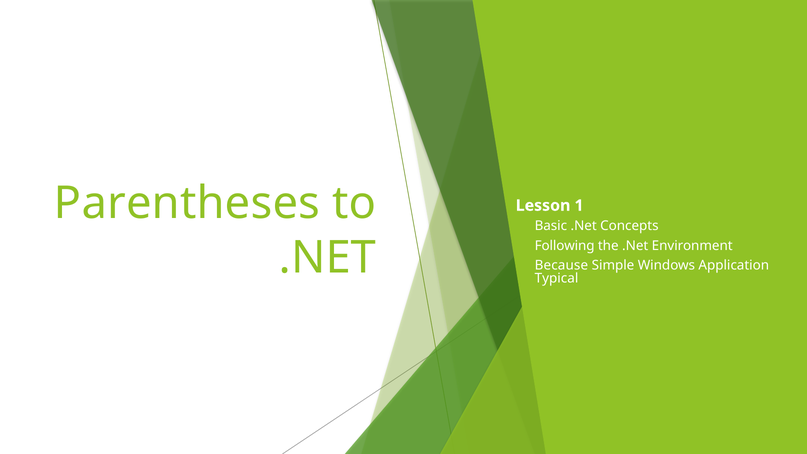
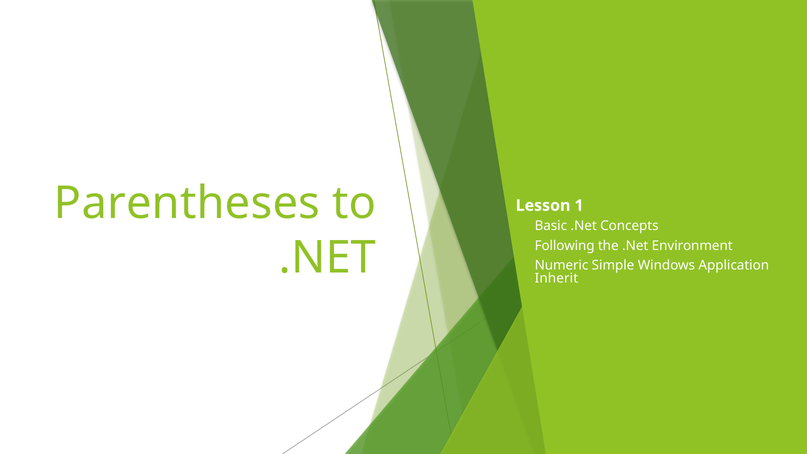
Because: Because -> Numeric
Typical: Typical -> Inherit
